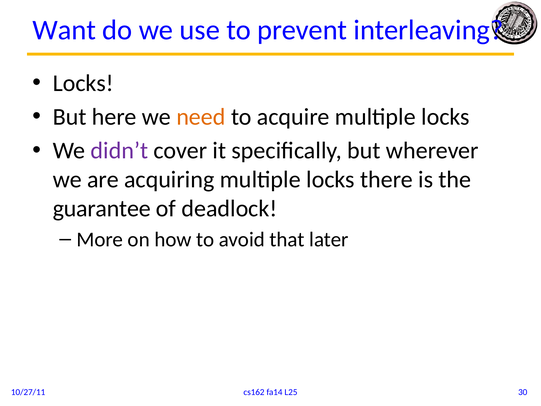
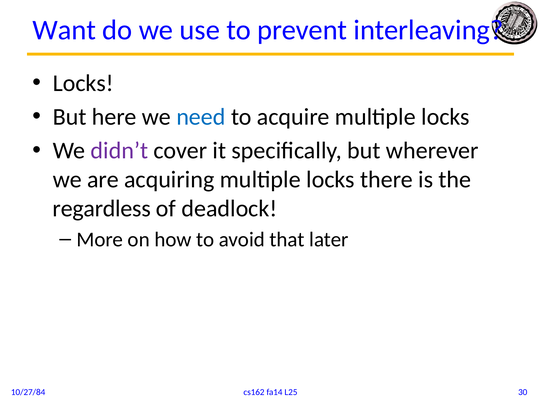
need colour: orange -> blue
guarantee: guarantee -> regardless
10/27/11: 10/27/11 -> 10/27/84
